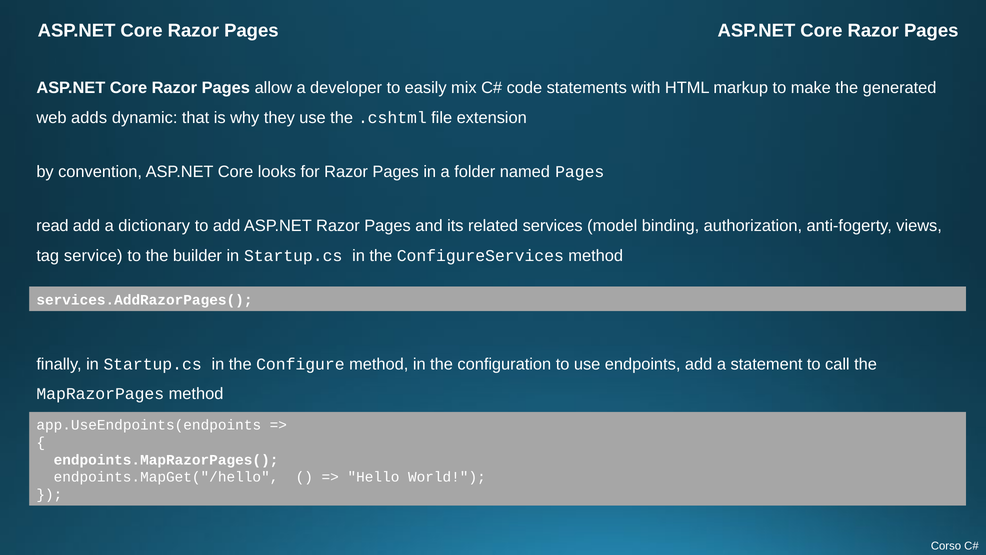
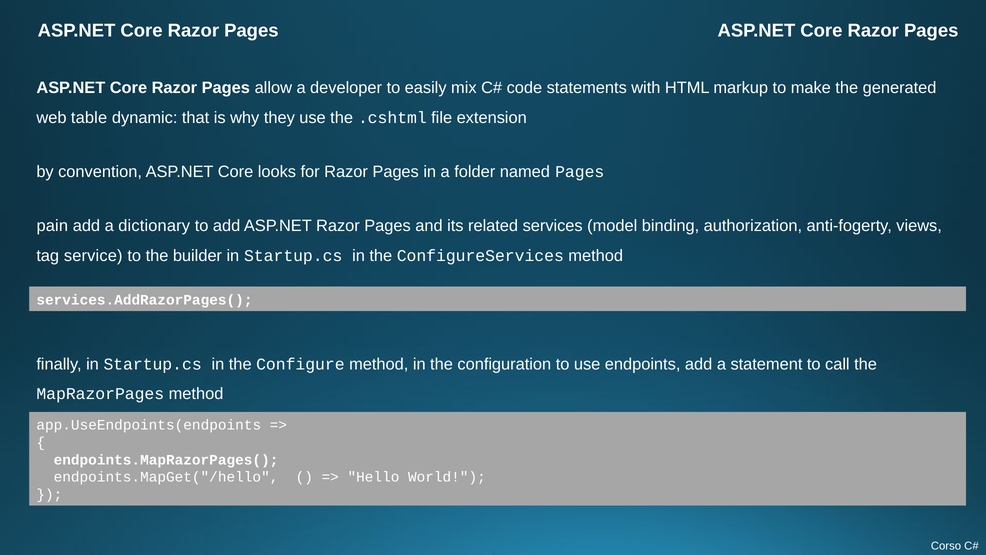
adds: adds -> table
read: read -> pain
